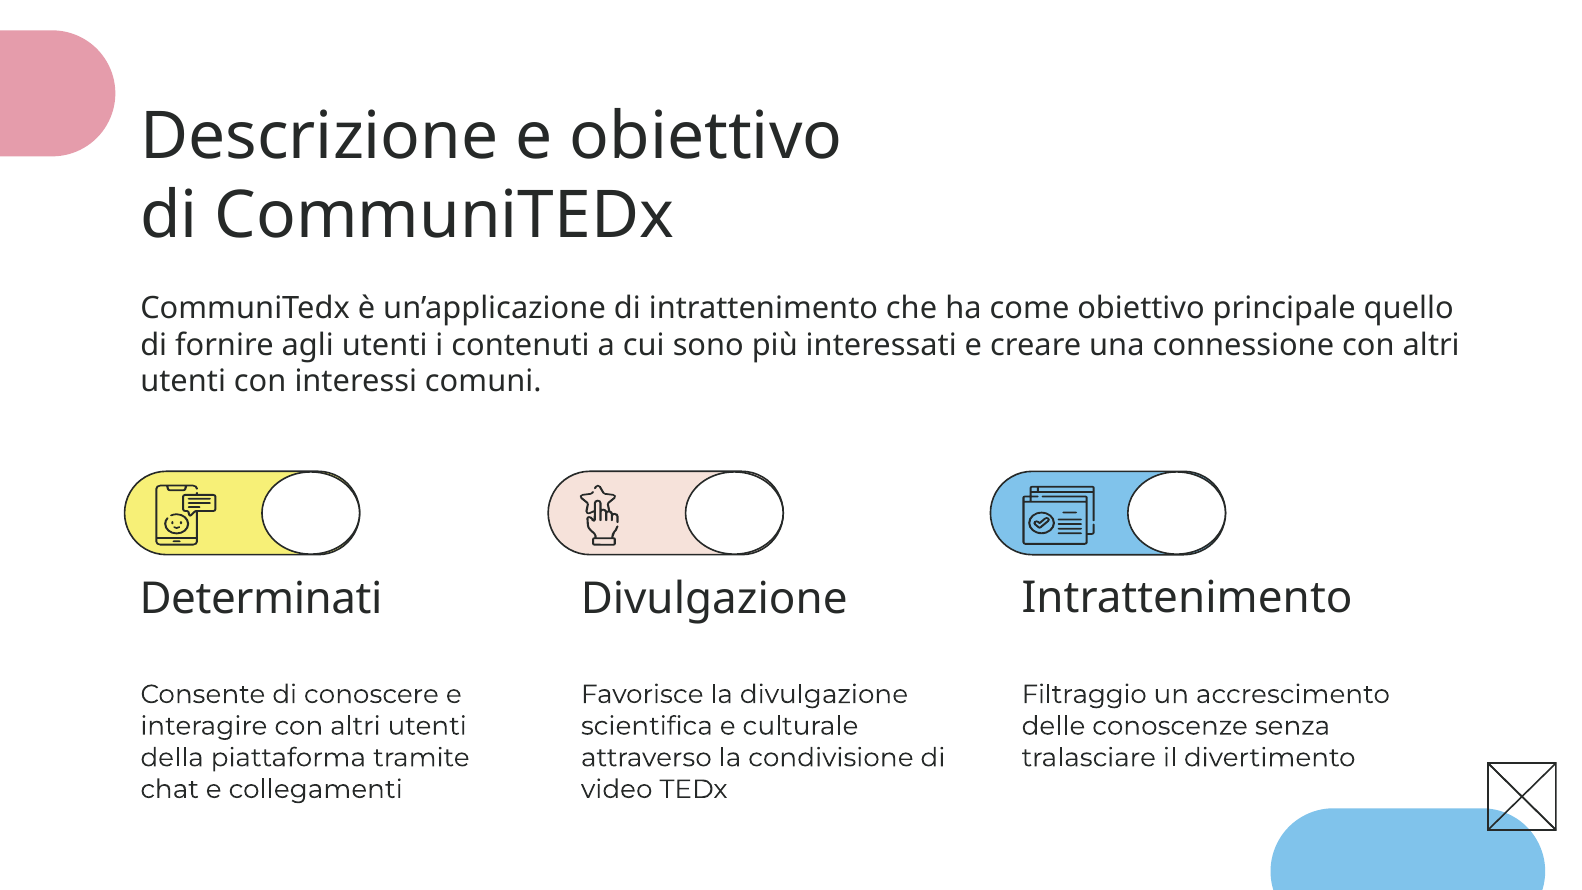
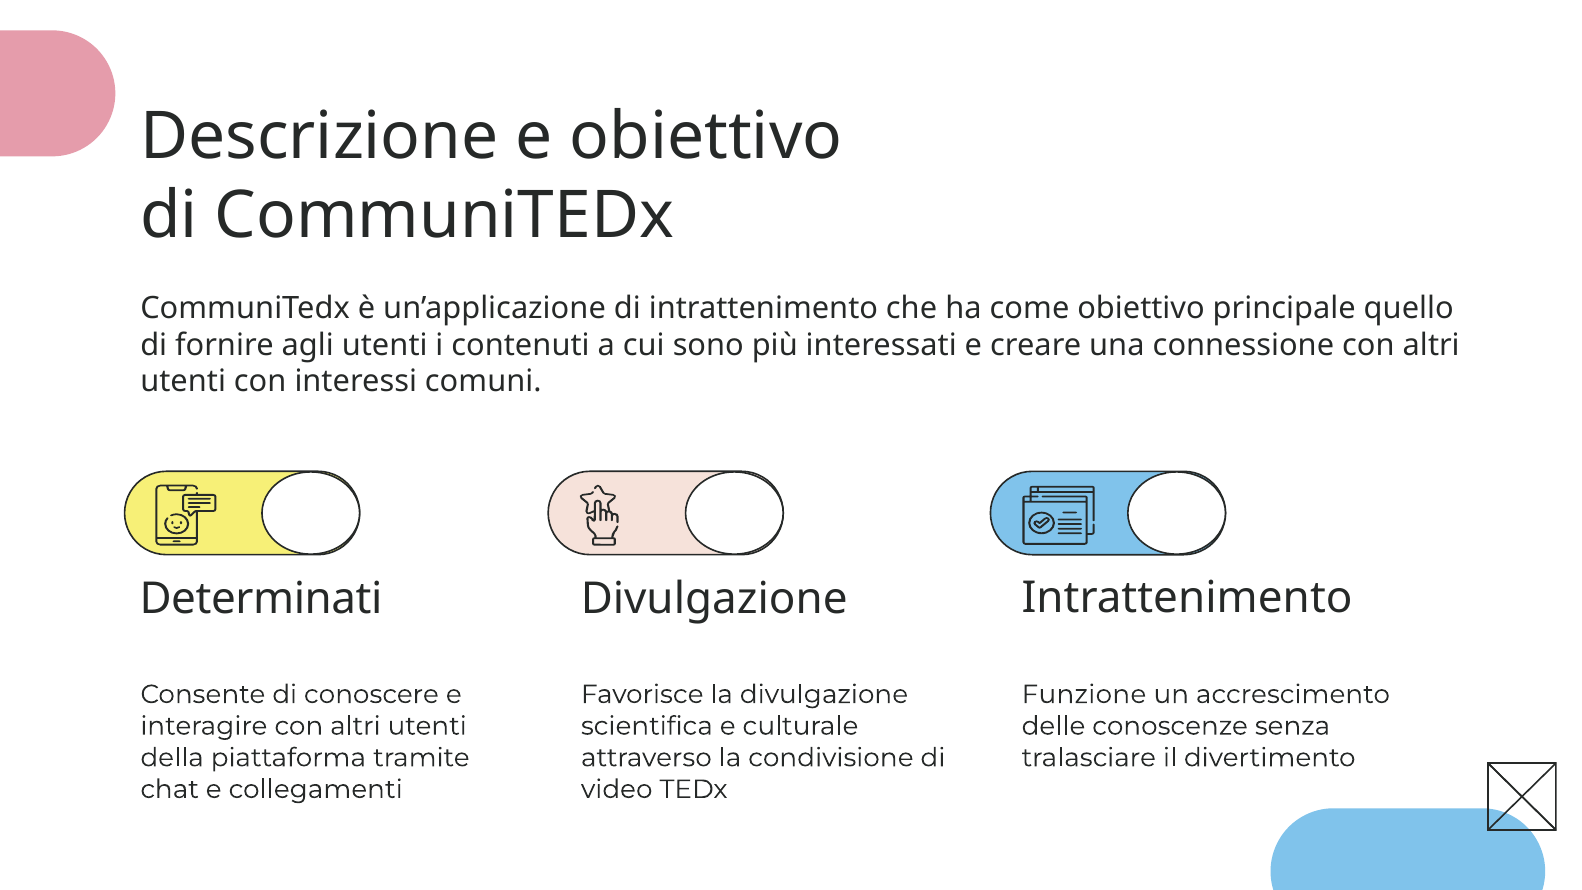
Filtraggio: Filtraggio -> Funzione
